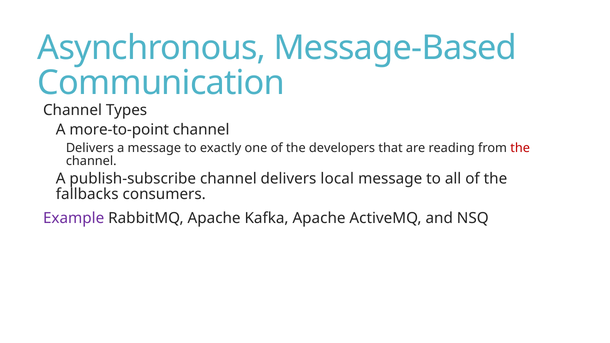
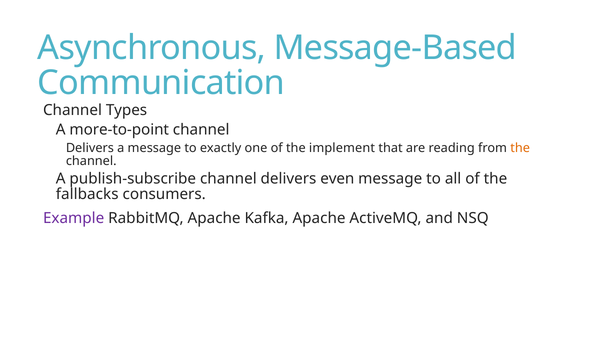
developers: developers -> implement
the at (520, 148) colour: red -> orange
local: local -> even
